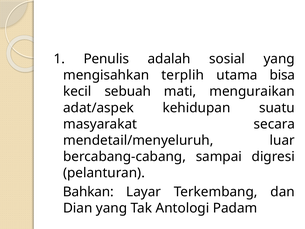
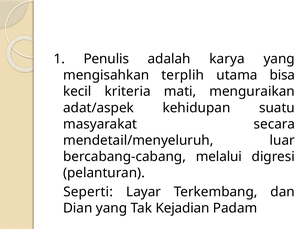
sosial: sosial -> karya
sebuah: sebuah -> kriteria
sampai: sampai -> melalui
Bahkan: Bahkan -> Seperti
Antologi: Antologi -> Kejadian
